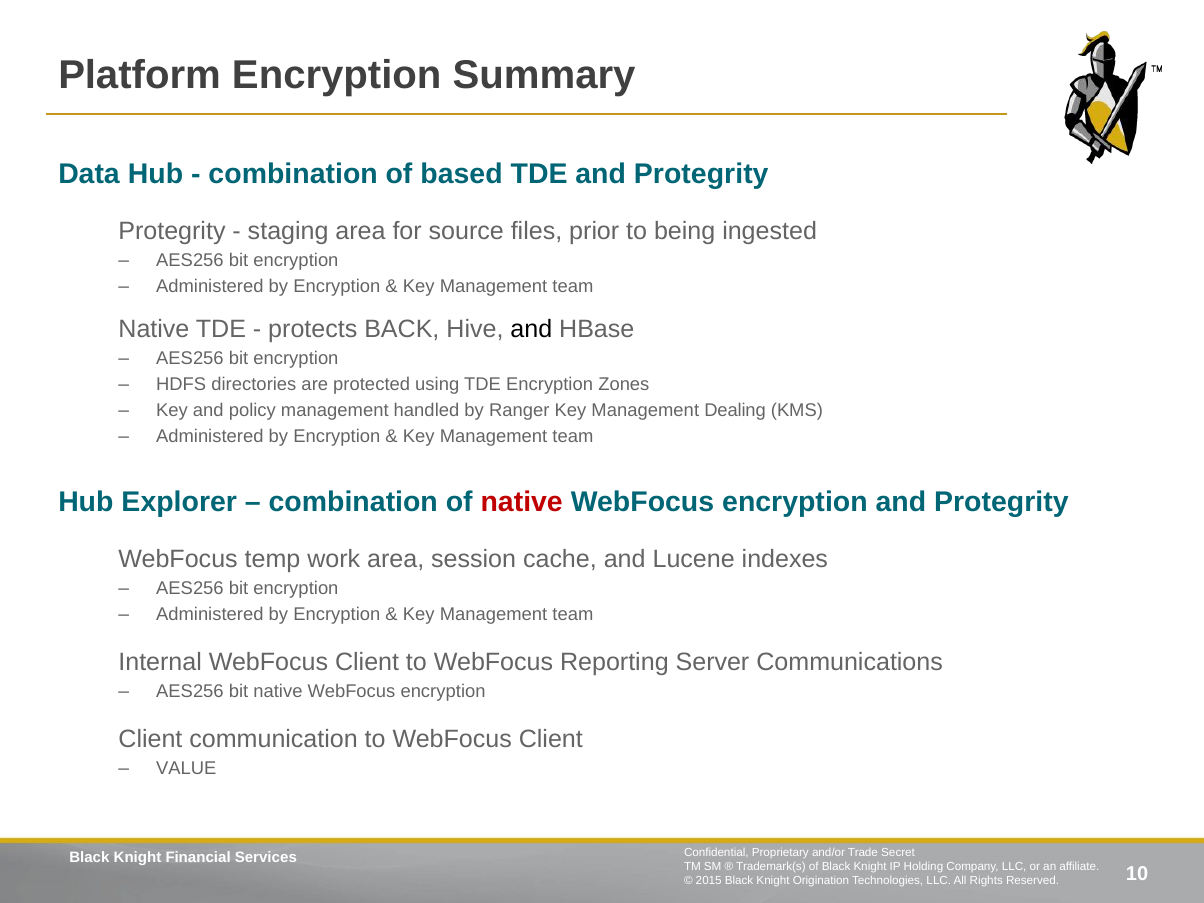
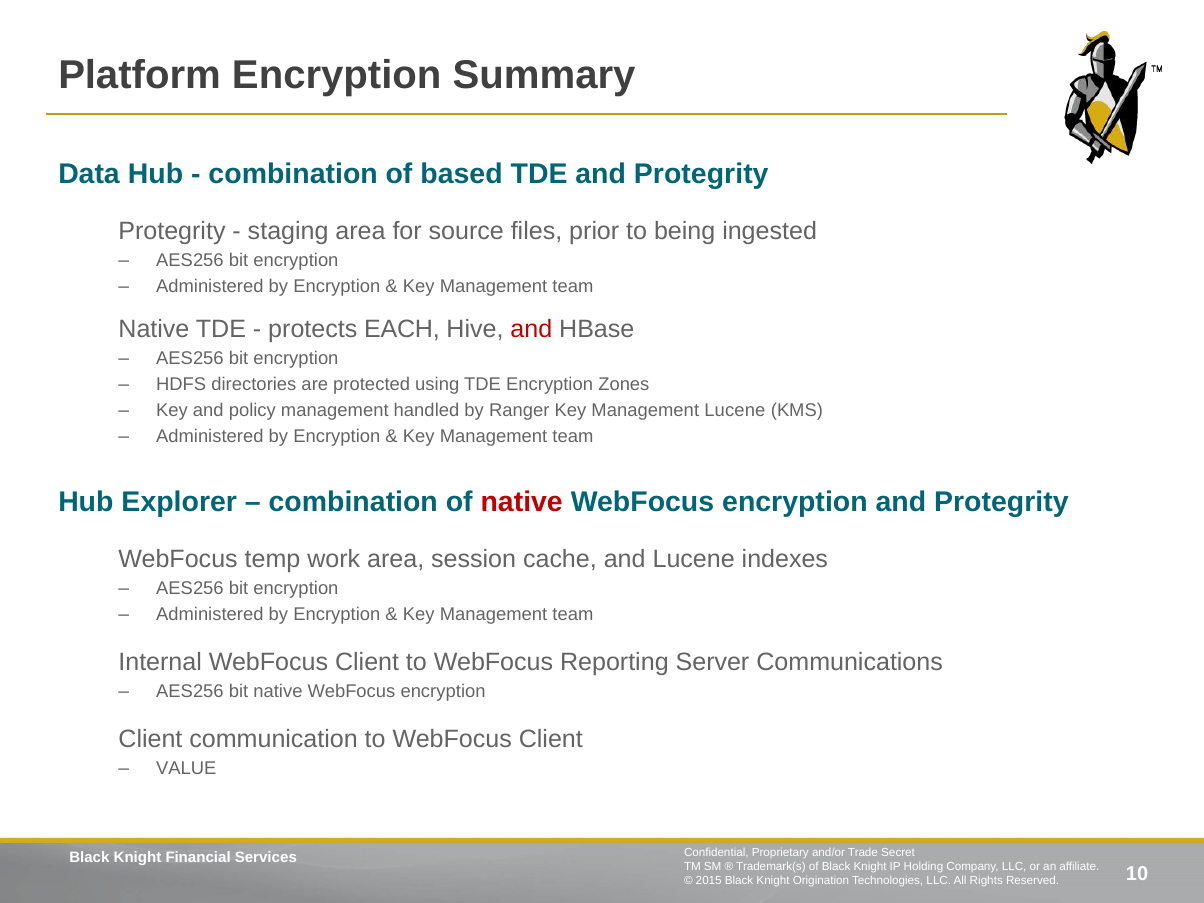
BACK: BACK -> EACH
and at (531, 329) colour: black -> red
Management Dealing: Dealing -> Lucene
